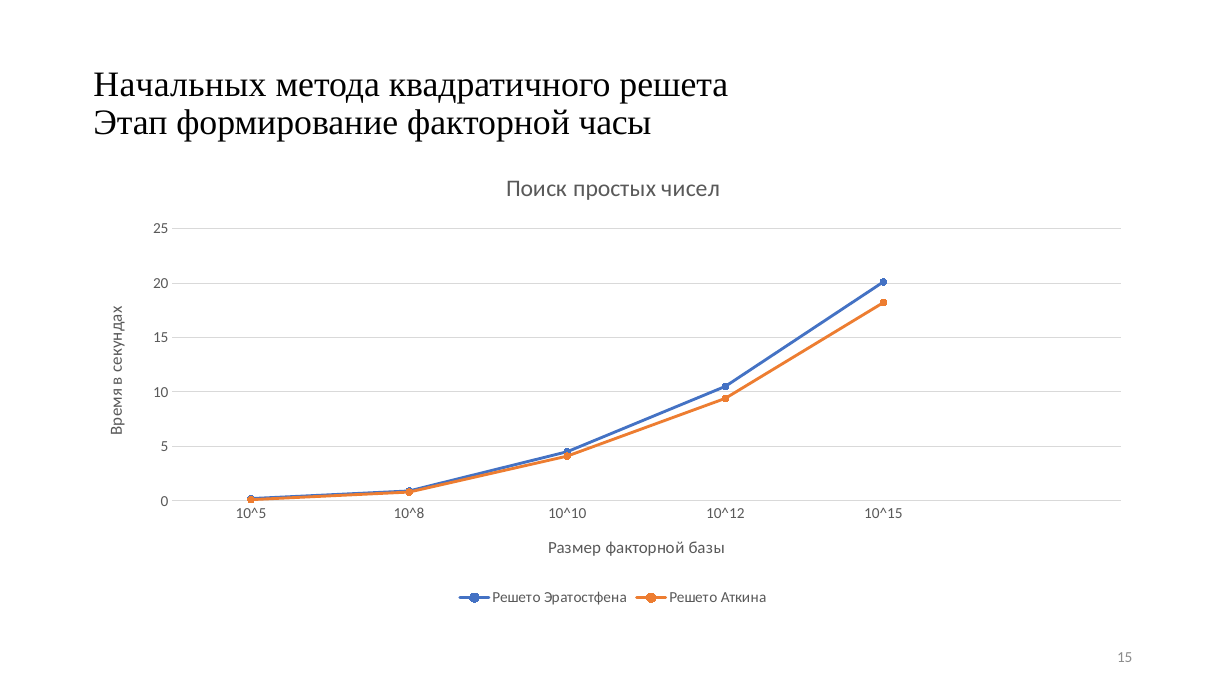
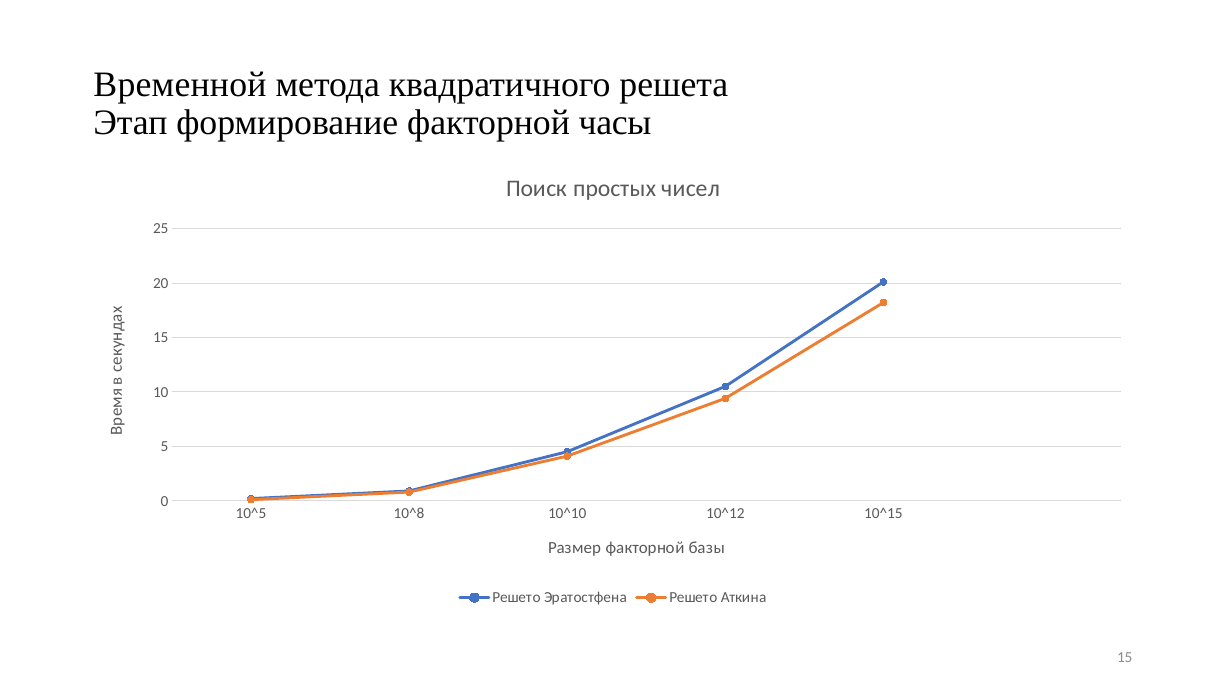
Начальных: Начальных -> Временной
